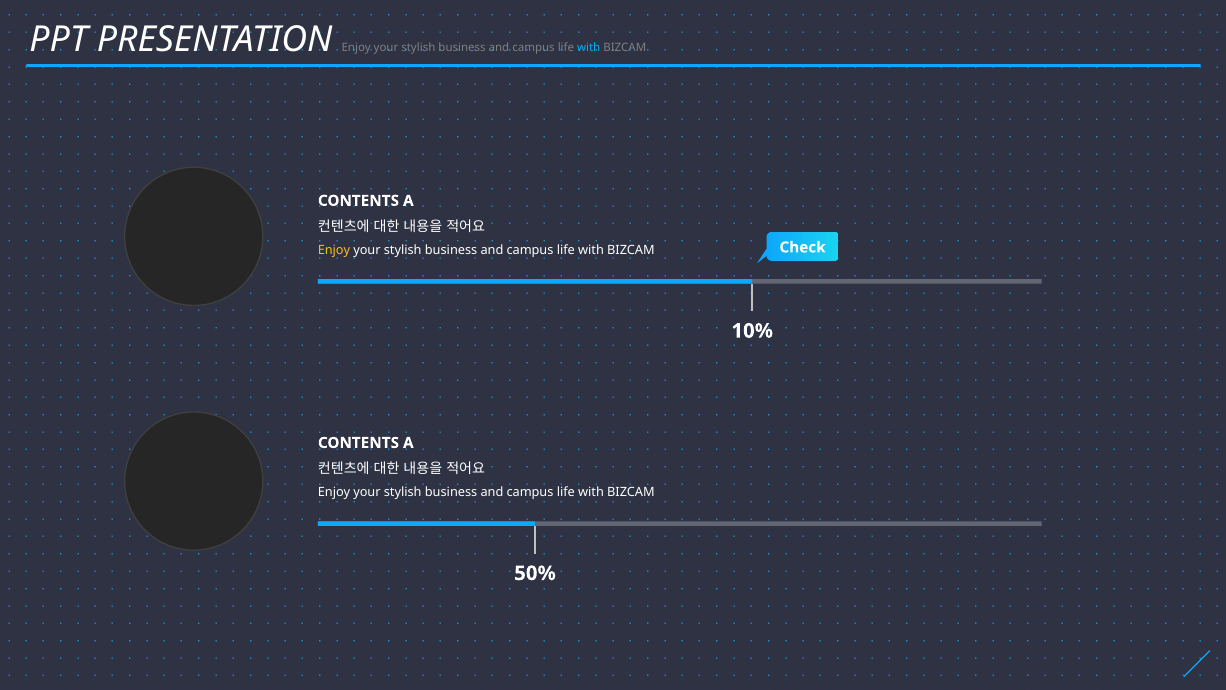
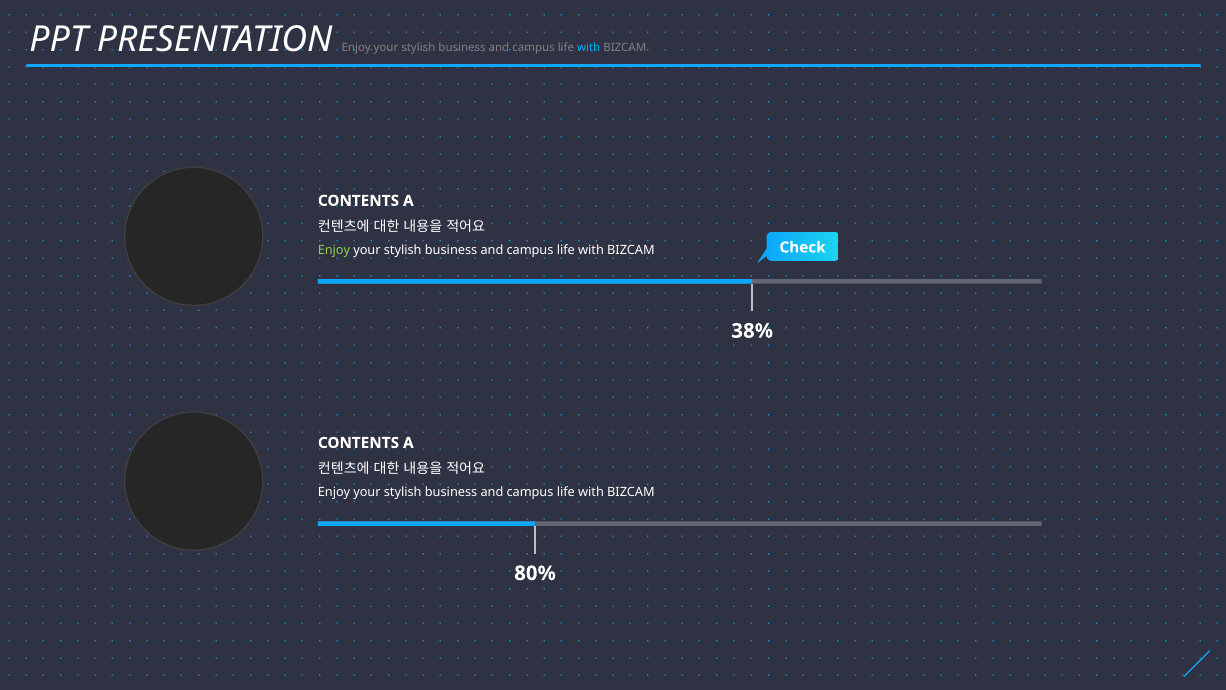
Enjoy at (334, 250) colour: yellow -> light green
10%: 10% -> 38%
50%: 50% -> 80%
